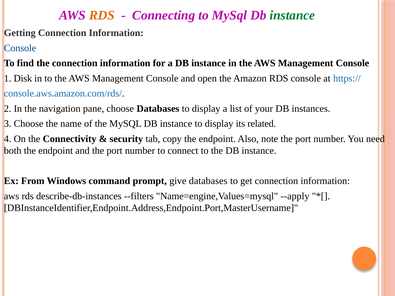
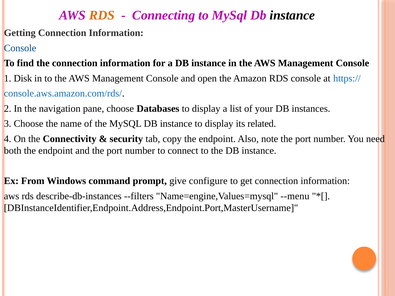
instance at (292, 15) colour: green -> black
give databases: databases -> configure
--apply: --apply -> --menu
